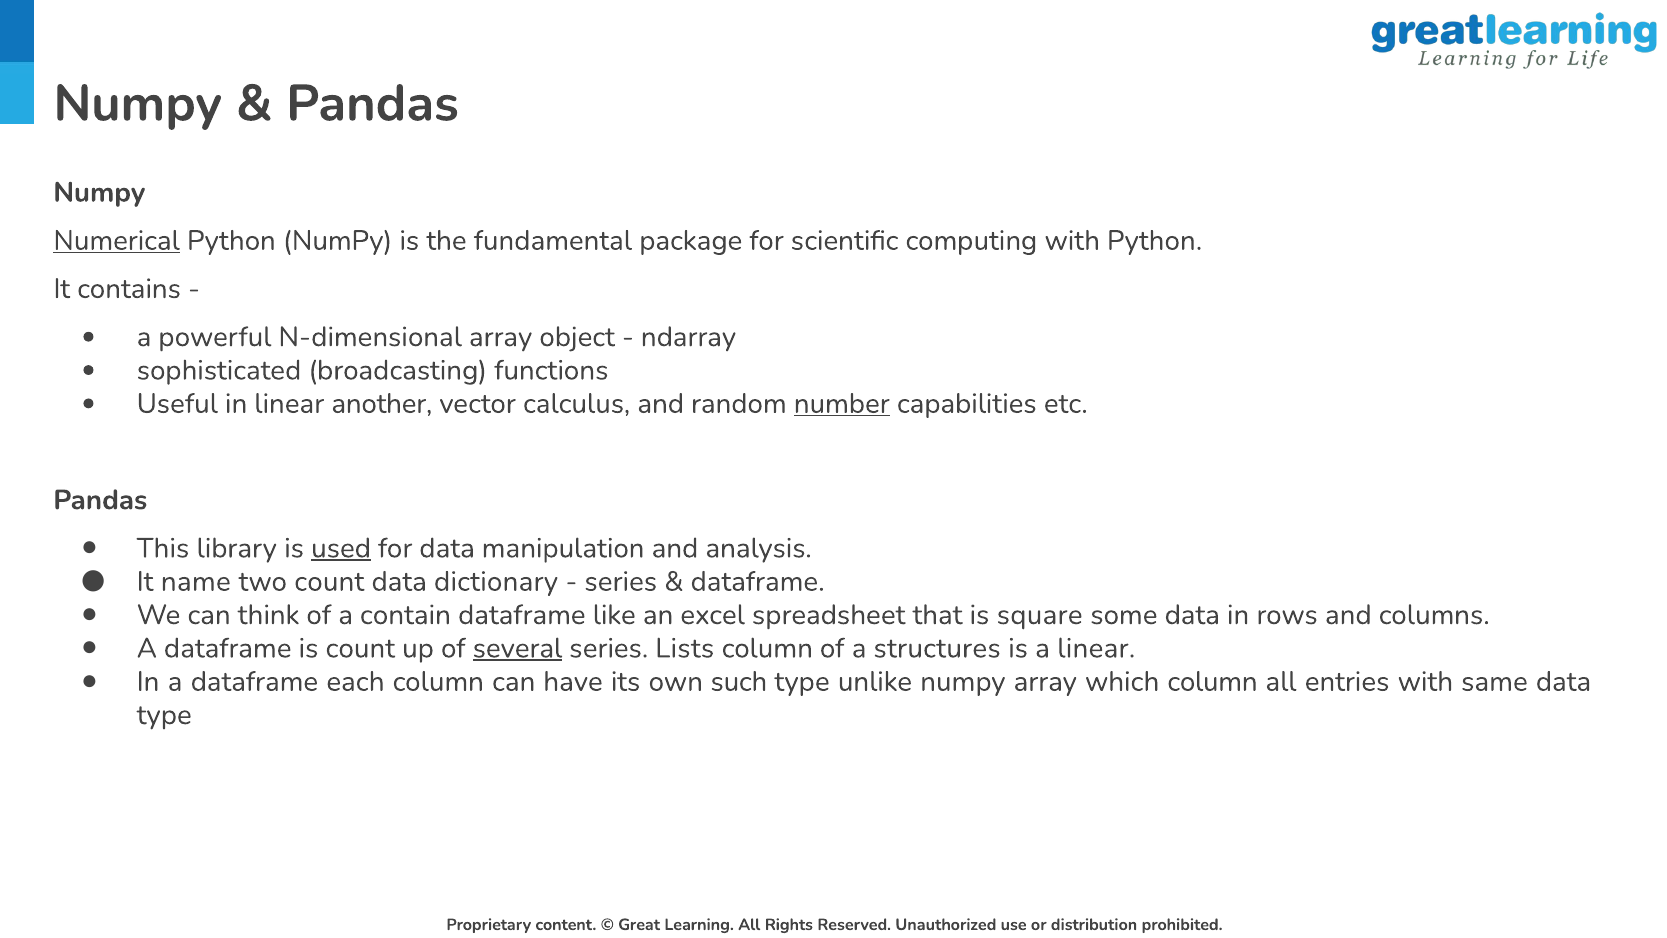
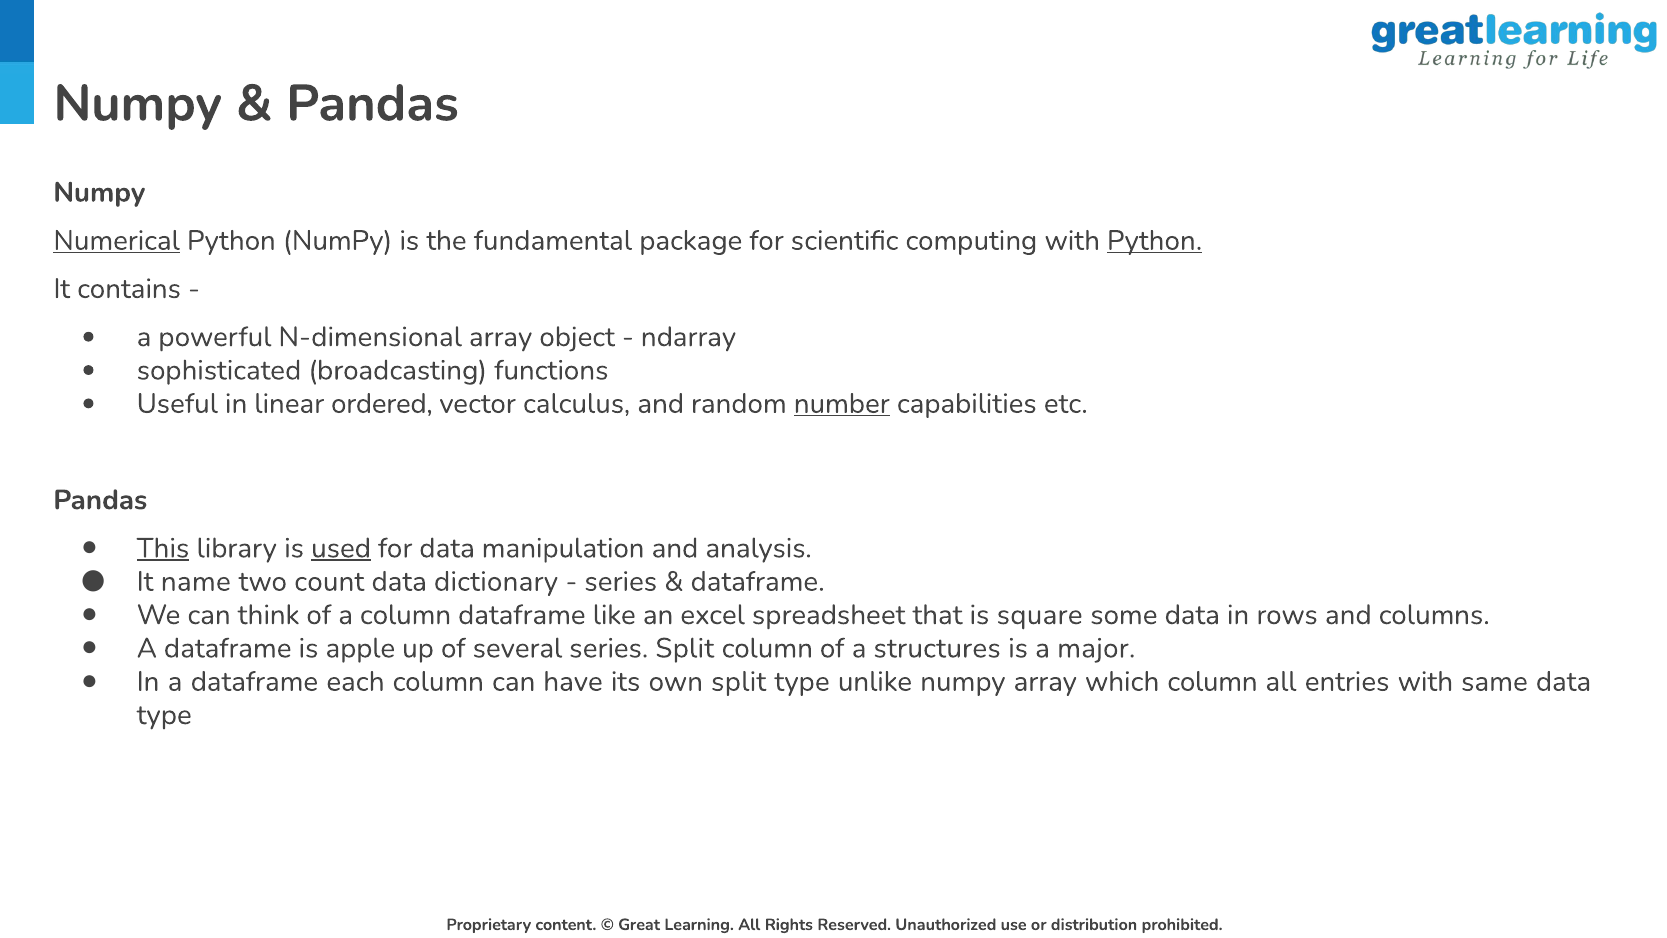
Python at (1155, 240) underline: none -> present
another: another -> ordered
This underline: none -> present
a contain: contain -> column
is count: count -> apple
several underline: present -> none
series Lists: Lists -> Split
a linear: linear -> major
own such: such -> split
